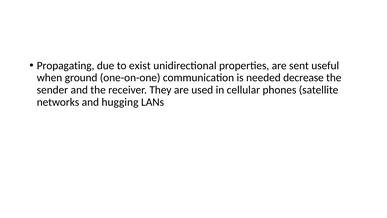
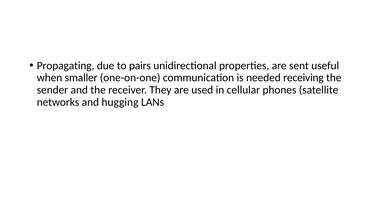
exist: exist -> pairs
ground: ground -> smaller
decrease: decrease -> receiving
